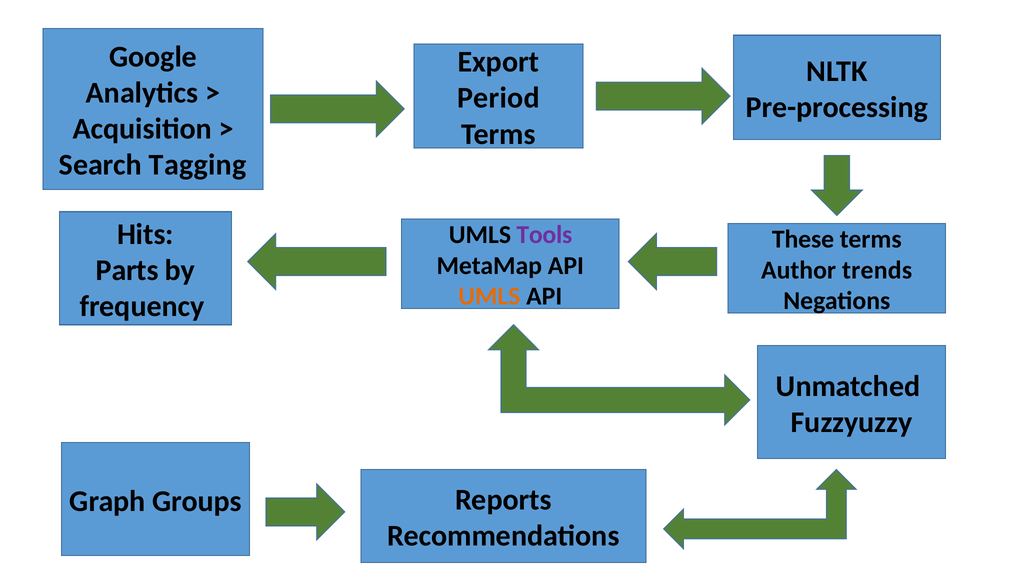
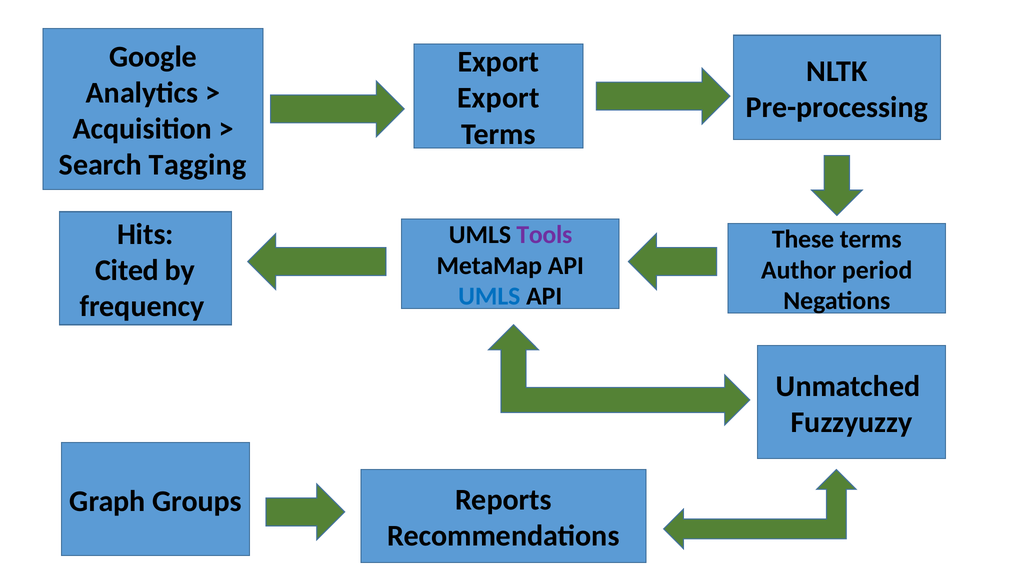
Period at (498, 98): Period -> Export
Parts: Parts -> Cited
trends: trends -> period
UMLS at (489, 296) colour: orange -> blue
